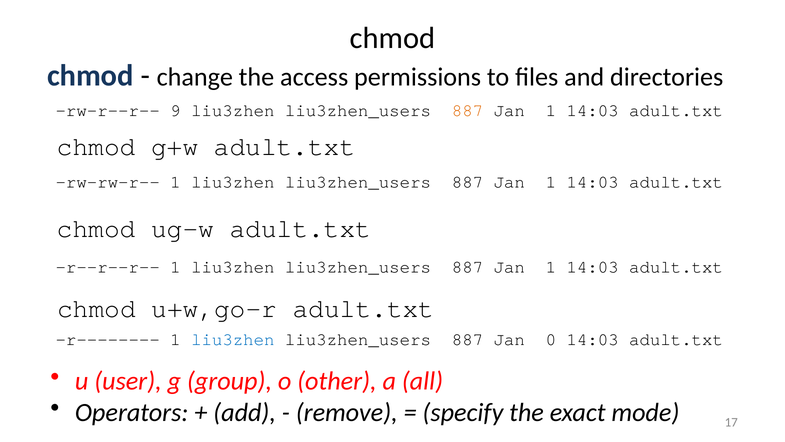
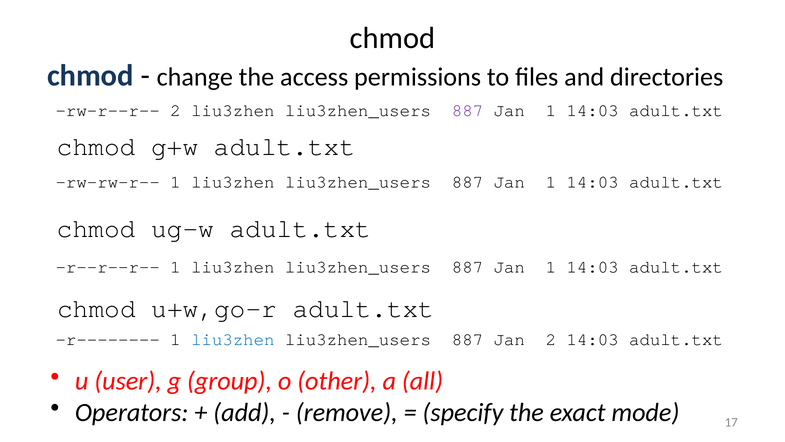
rw-r--r-- 9: 9 -> 2
887 at (467, 110) colour: orange -> purple
Jan 0: 0 -> 2
